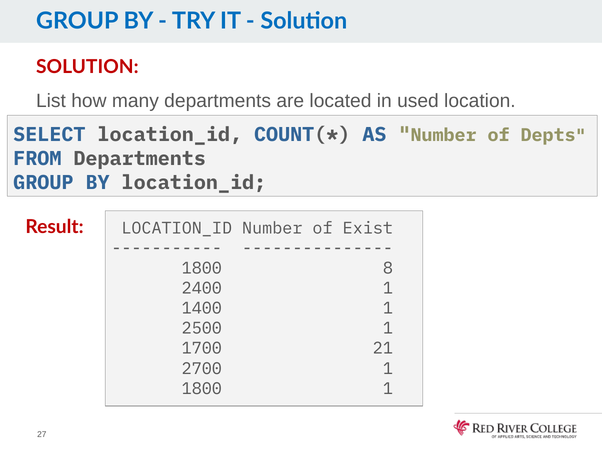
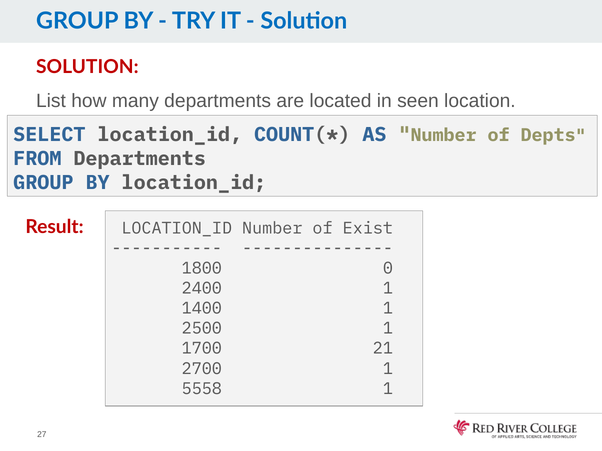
used: used -> seen
8: 8 -> 0
1800 at (202, 389): 1800 -> 5558
